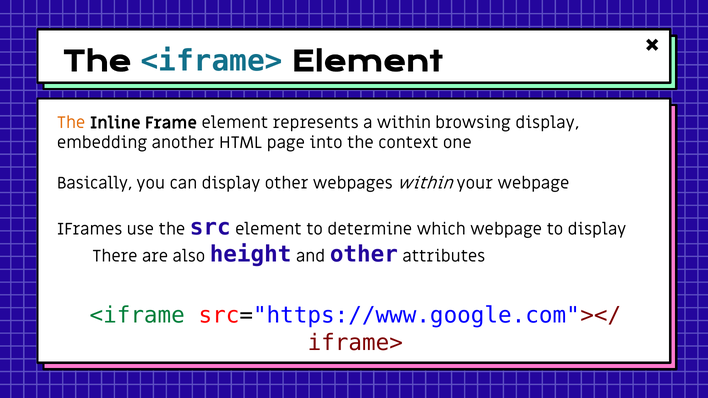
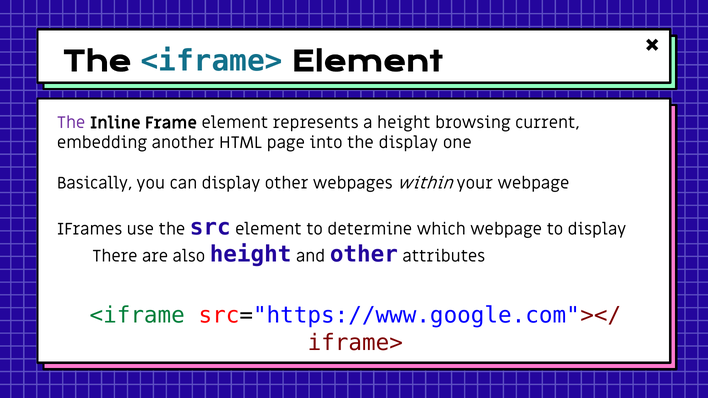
The at (71, 123) colour: orange -> purple
a within: within -> height
browsing display: display -> current
the context: context -> display
